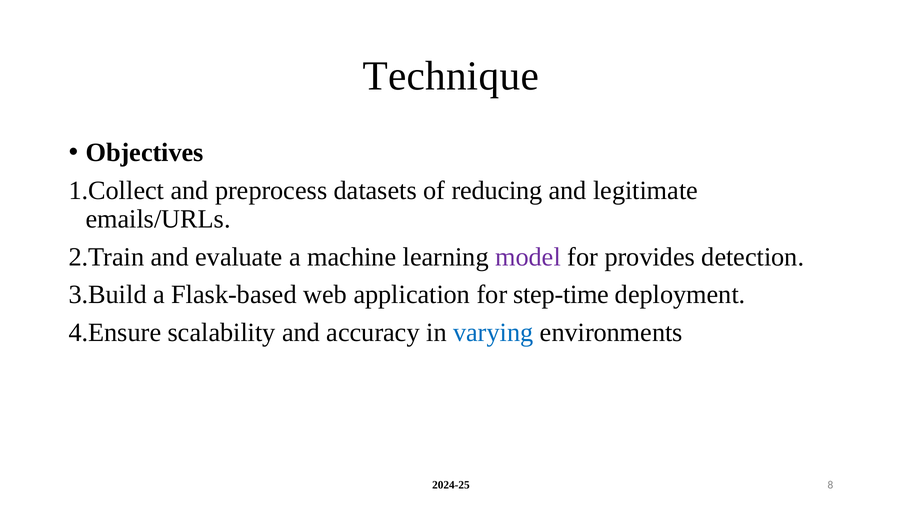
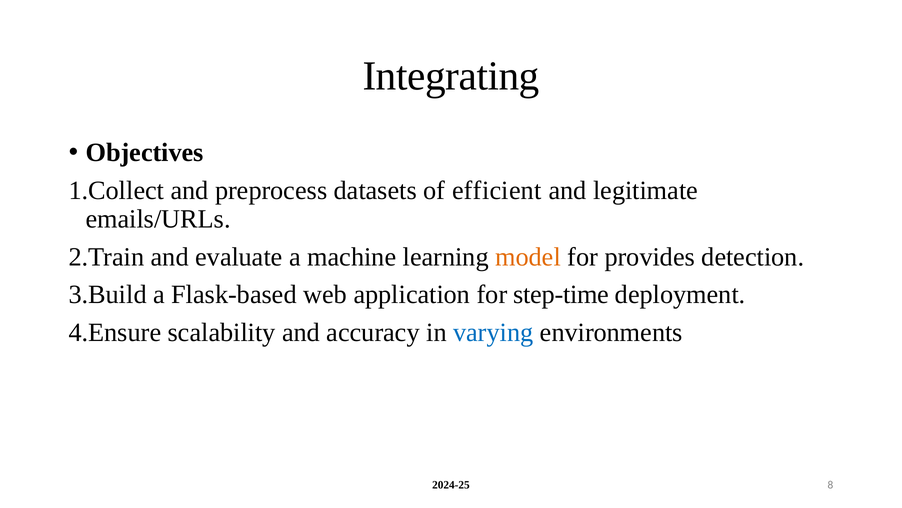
Technique: Technique -> Integrating
reducing: reducing -> efficient
model colour: purple -> orange
